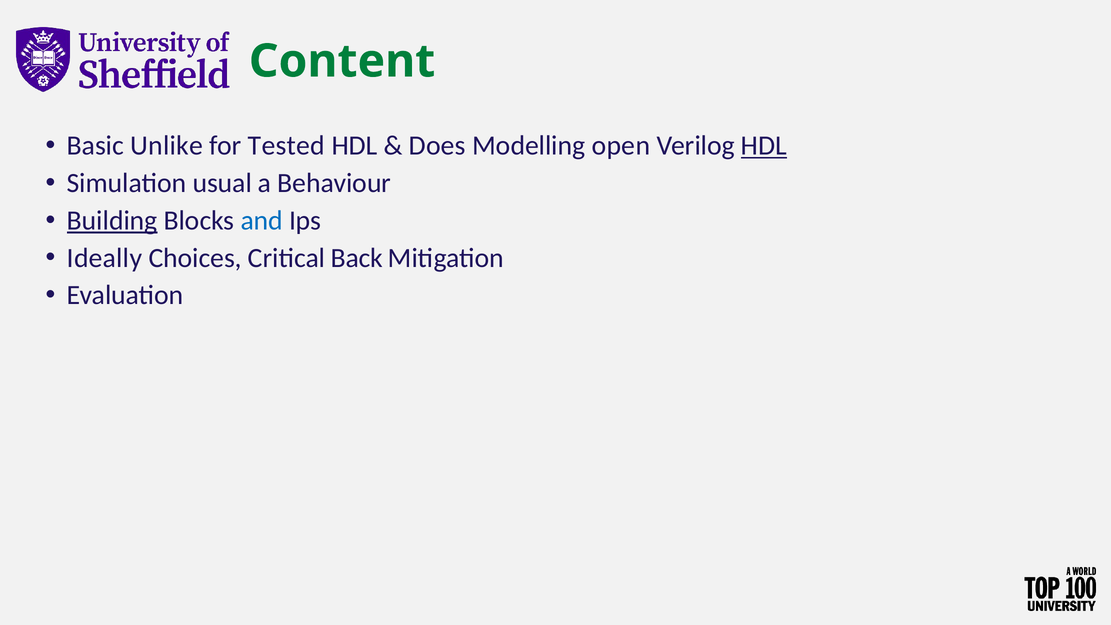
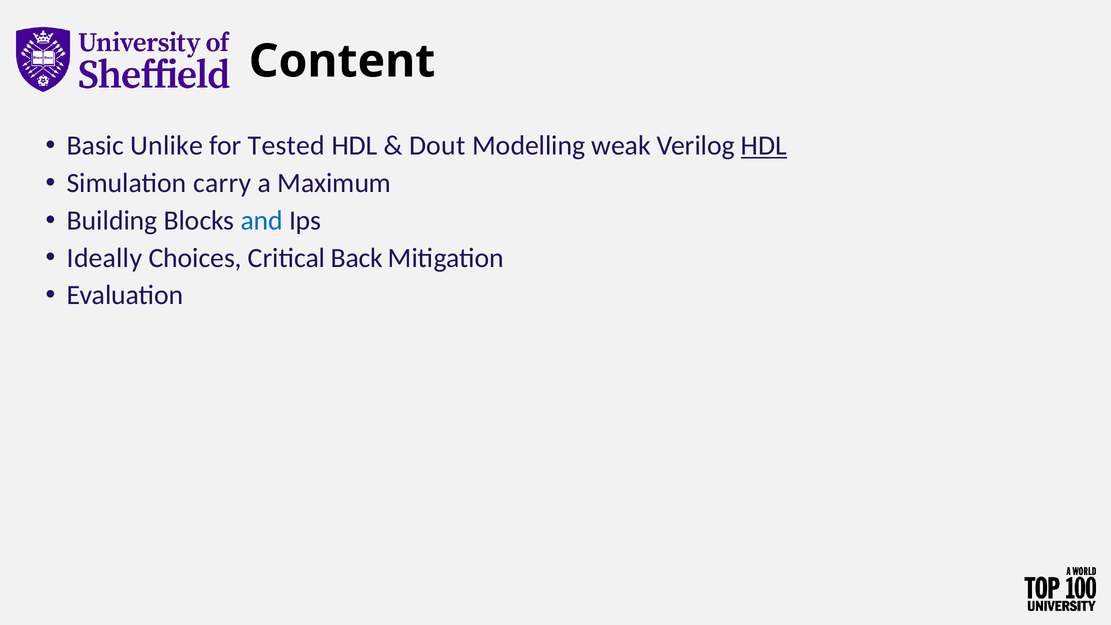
Content colour: green -> black
Does: Does -> Dout
open: open -> weak
usual: usual -> carry
Behaviour: Behaviour -> Maximum
Building underline: present -> none
